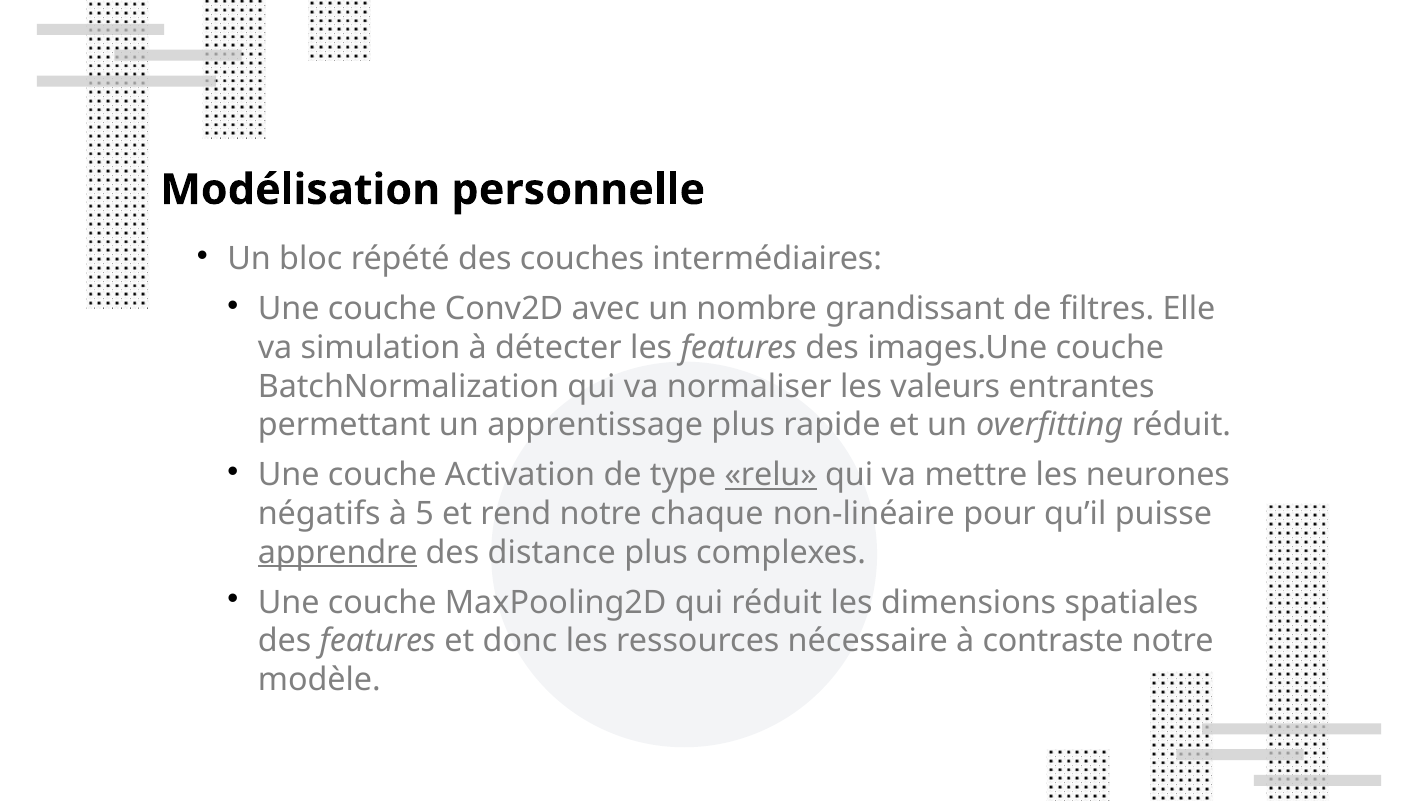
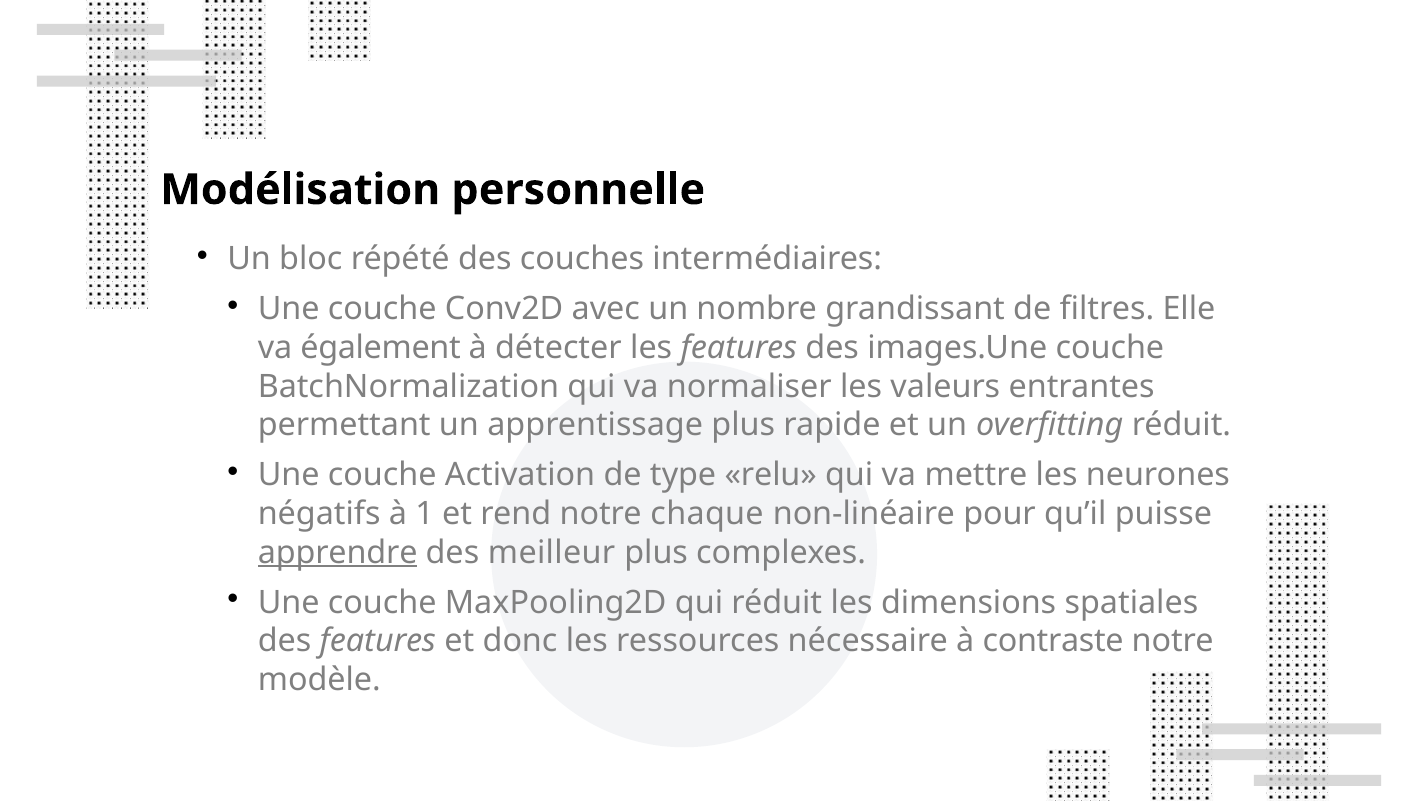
simulation: simulation -> également
relu underline: present -> none
5: 5 -> 1
distance: distance -> meilleur
